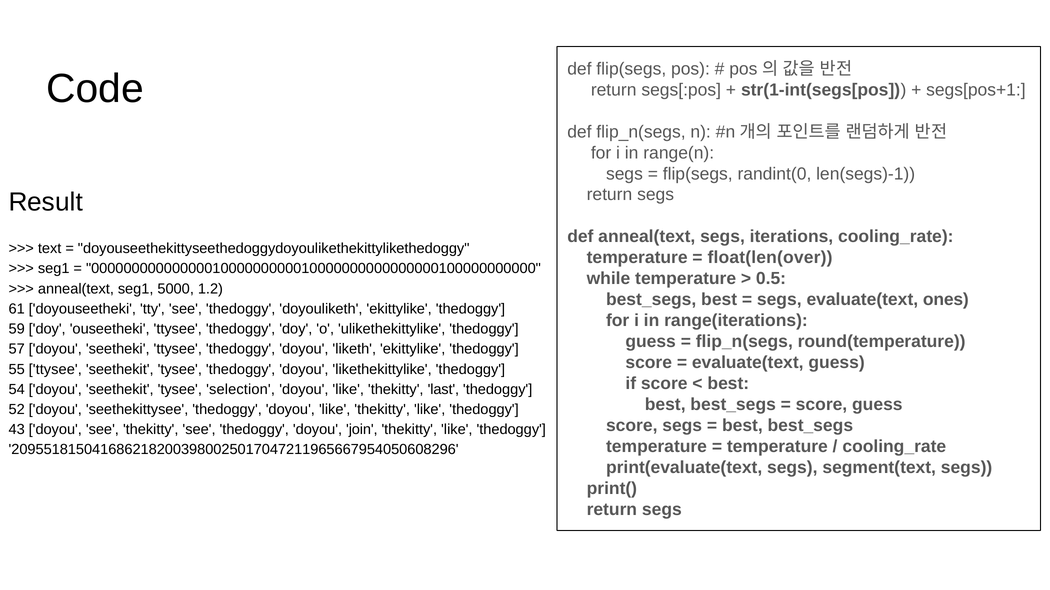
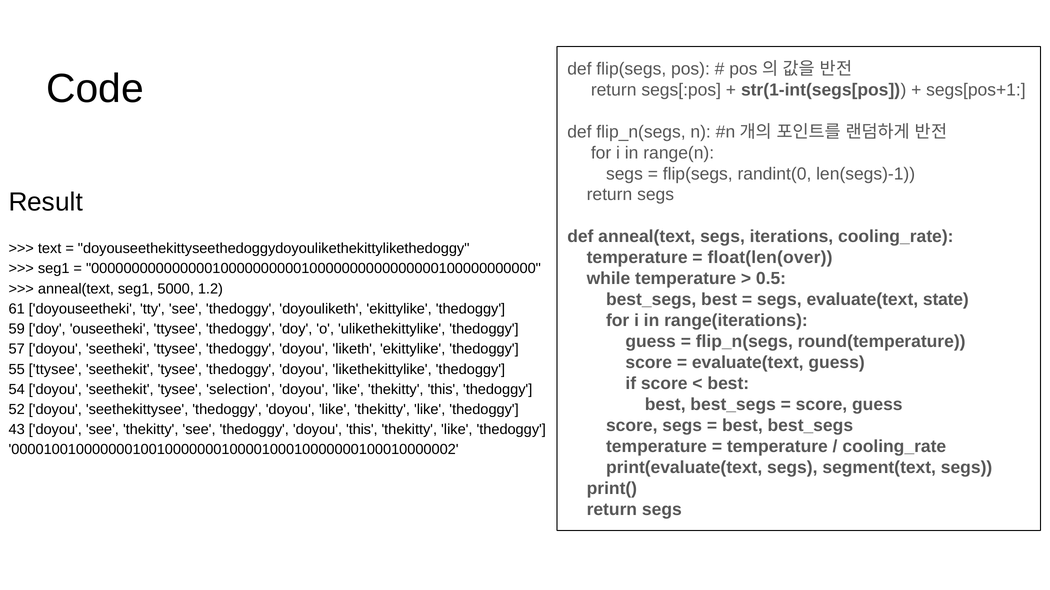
ones: ones -> state
thekitty last: last -> this
doyou join: join -> this
2095518150416862182003980025017047211965667954050608296: 2095518150416862182003980025017047211965667954050608296 -> 0000100100000001001000000010000100010000000100010000002
